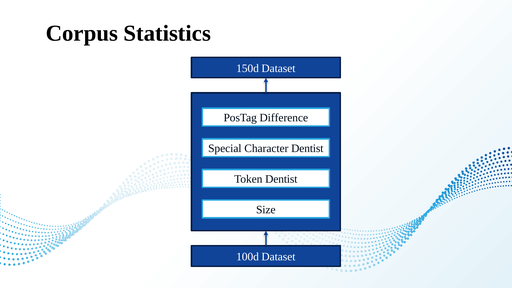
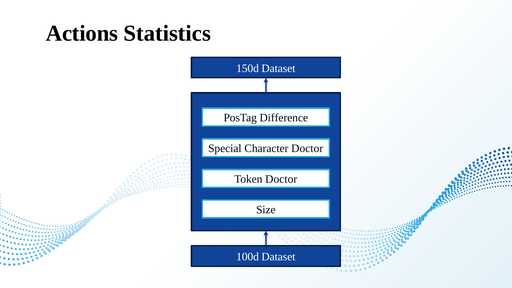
Corpus: Corpus -> Actions
Character Dentist: Dentist -> Doctor
Token Dentist: Dentist -> Doctor
